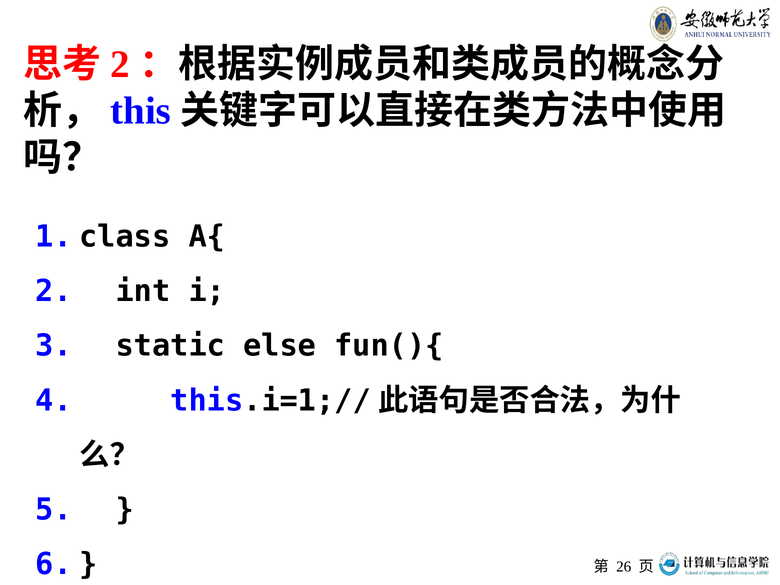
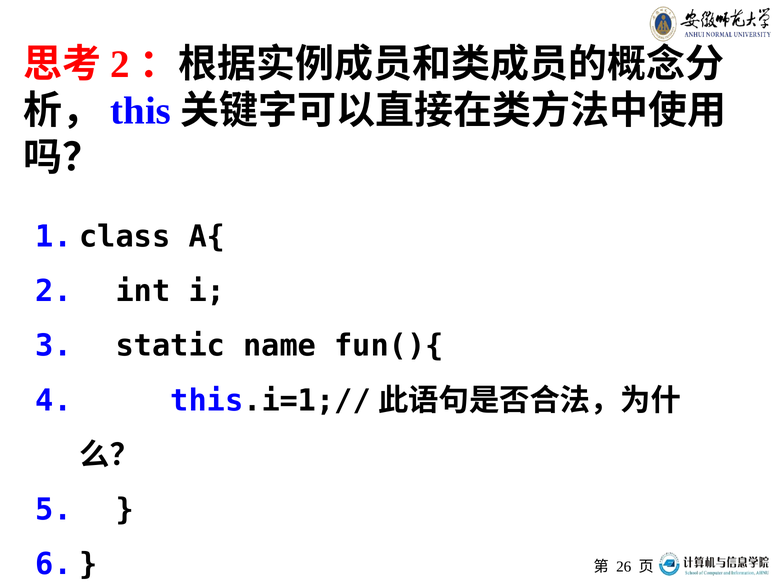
else: else -> name
